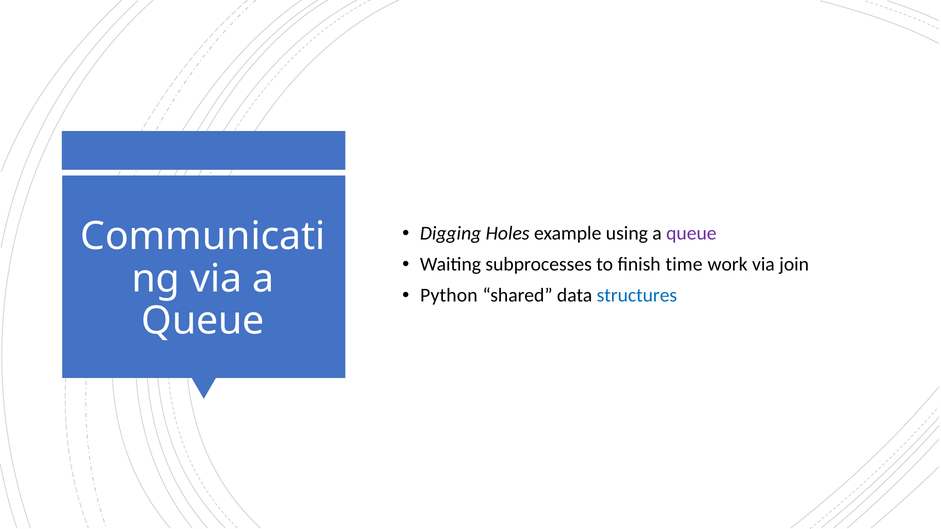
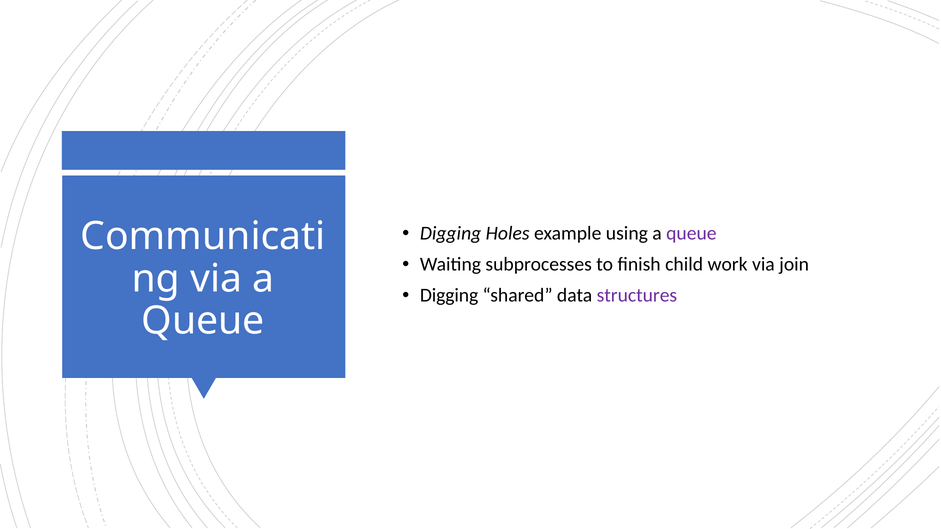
time: time -> child
Python at (449, 296): Python -> Digging
structures colour: blue -> purple
